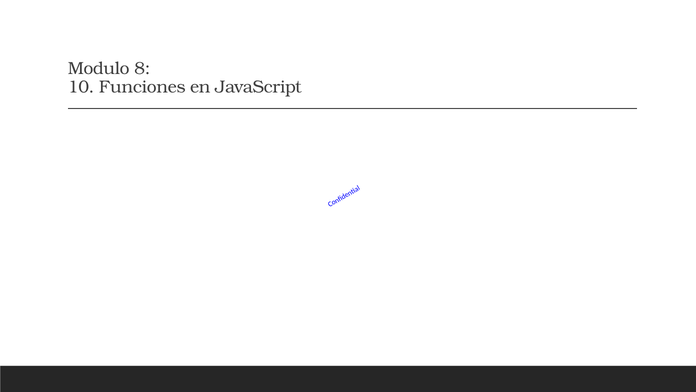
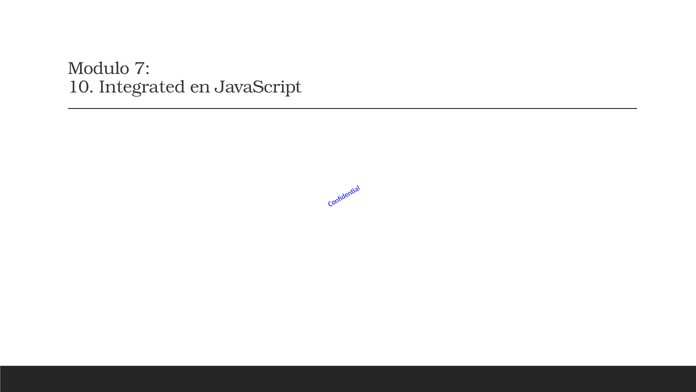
8: 8 -> 7
Funciones: Funciones -> Integrated
